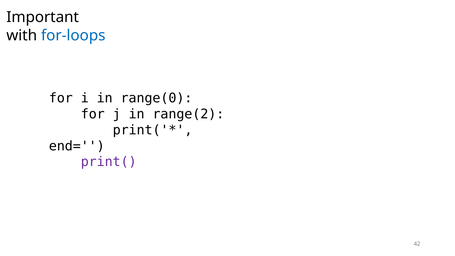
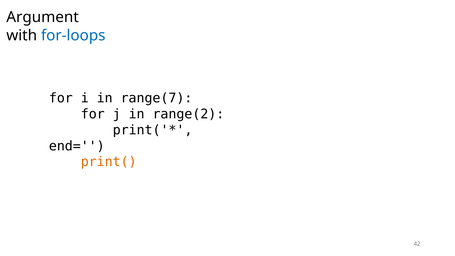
Important: Important -> Argument
range(0: range(0 -> range(7
print( colour: purple -> orange
